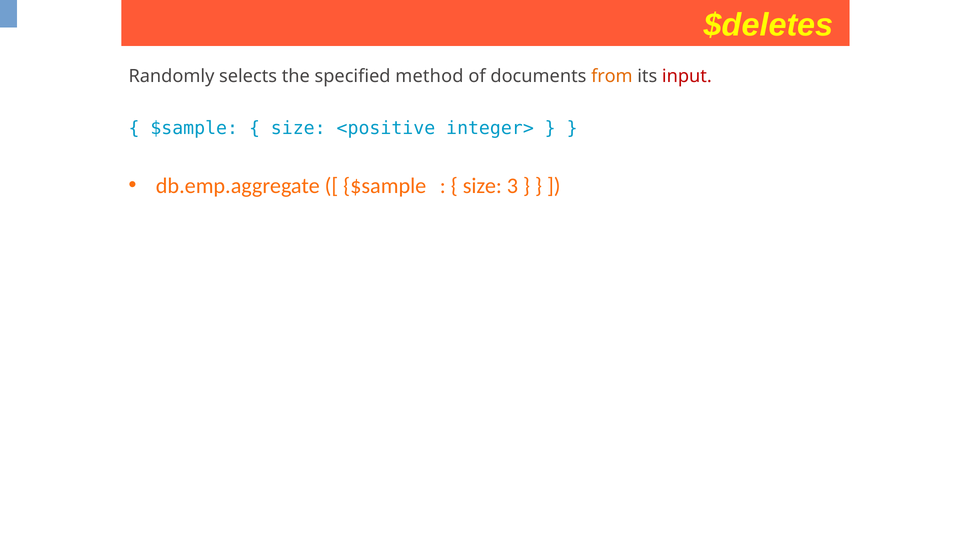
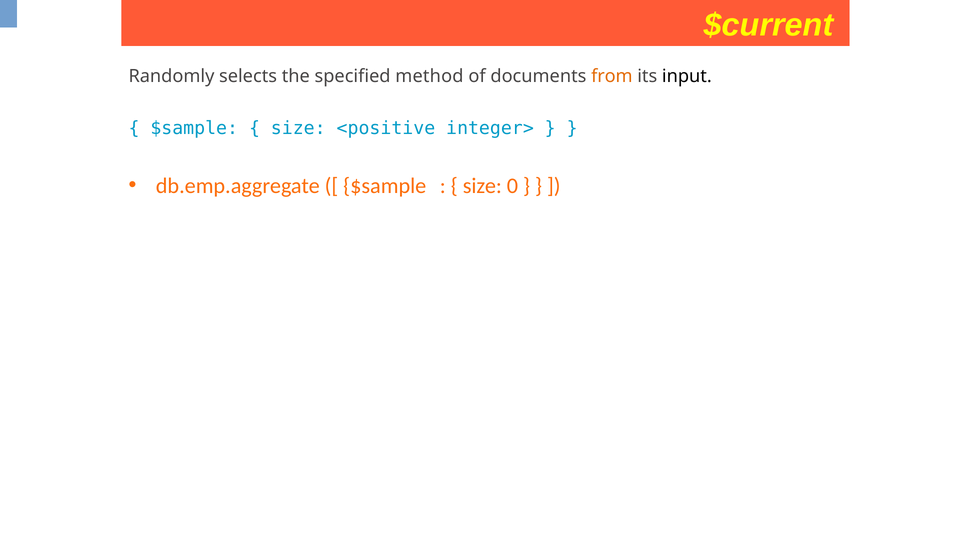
$deletes: $deletes -> $current
input colour: red -> black
3: 3 -> 0
